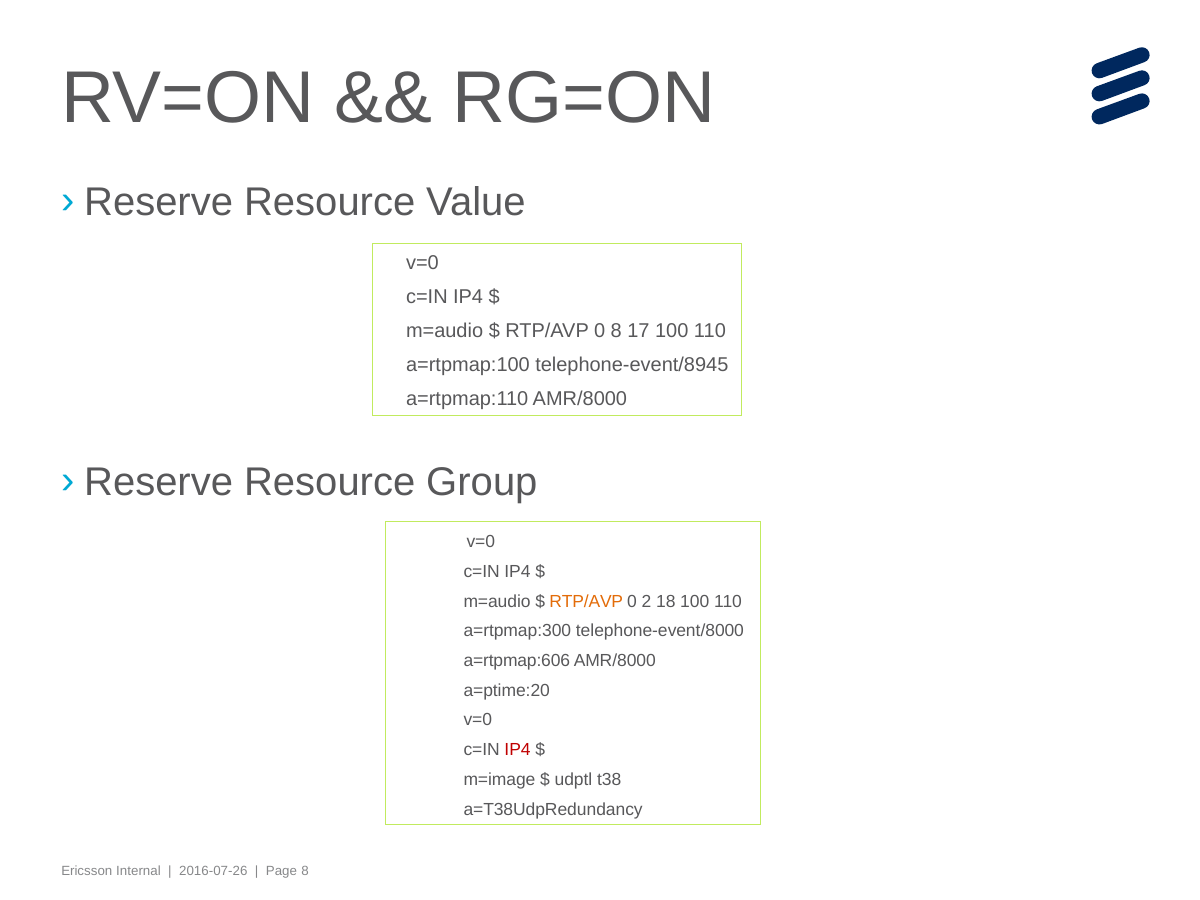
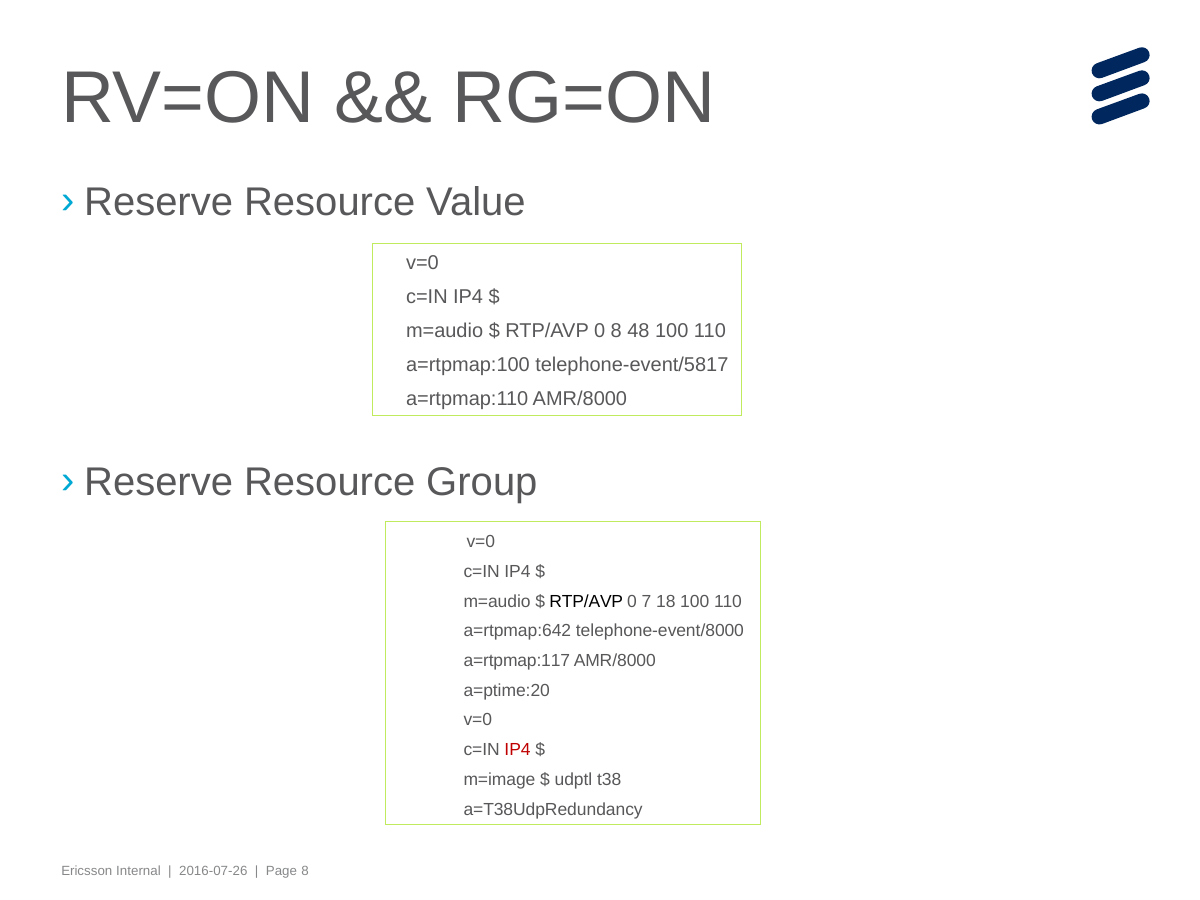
17: 17 -> 48
telephone-event/8945: telephone-event/8945 -> telephone-event/5817
RTP/AVP at (586, 601) colour: orange -> black
2: 2 -> 7
a=rtpmap:300: a=rtpmap:300 -> a=rtpmap:642
a=rtpmap:606: a=rtpmap:606 -> a=rtpmap:117
